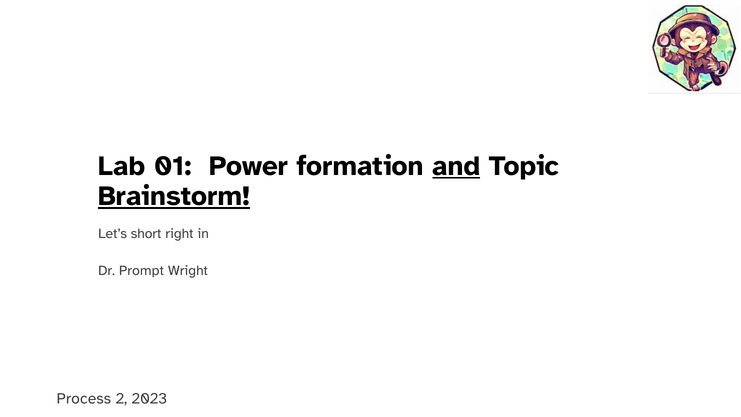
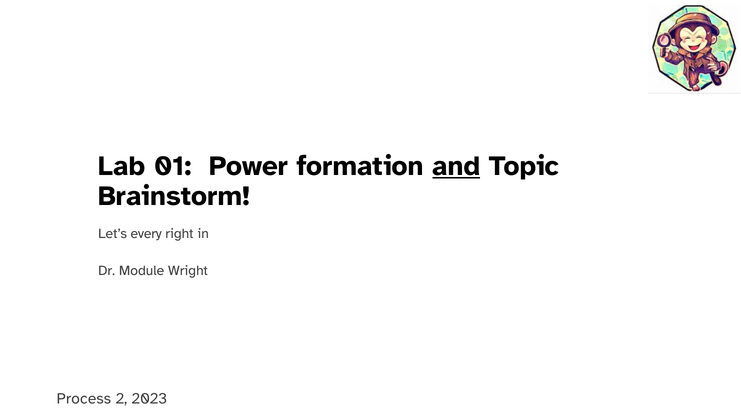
Brainstorm underline: present -> none
short: short -> every
Prompt: Prompt -> Module
